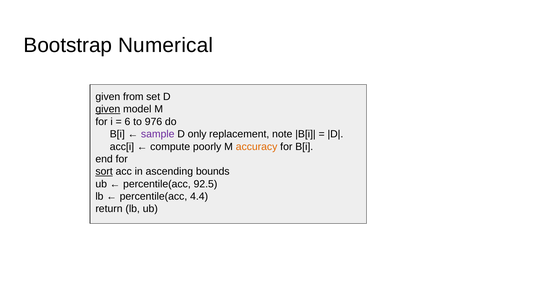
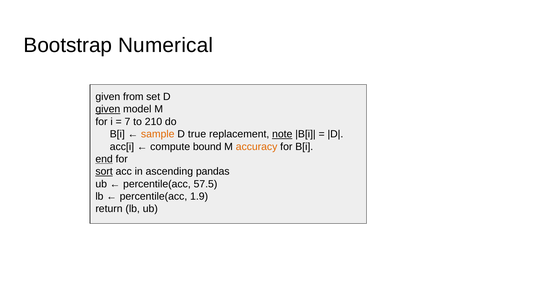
6: 6 -> 7
976: 976 -> 210
sample colour: purple -> orange
only: only -> true
note underline: none -> present
poorly: poorly -> bound
end underline: none -> present
bounds: bounds -> pandas
92.5: 92.5 -> 57.5
4.4: 4.4 -> 1.9
